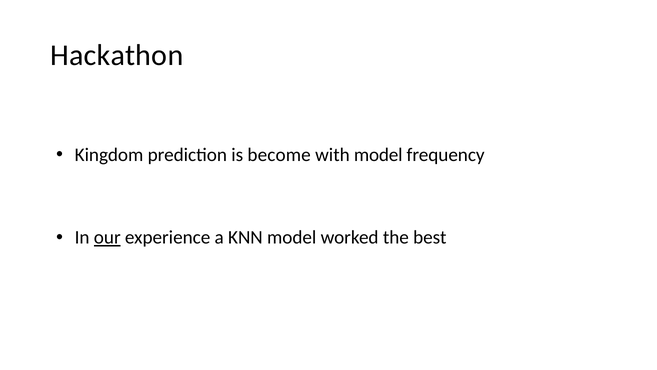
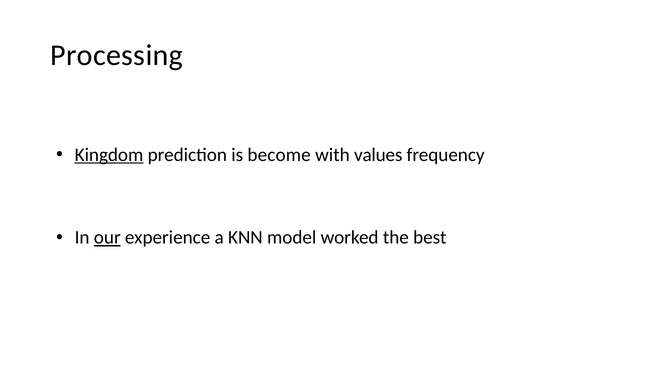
Hackathon: Hackathon -> Processing
Kingdom underline: none -> present
with model: model -> values
